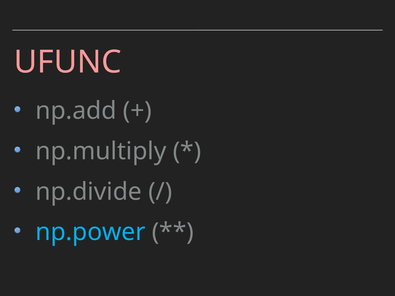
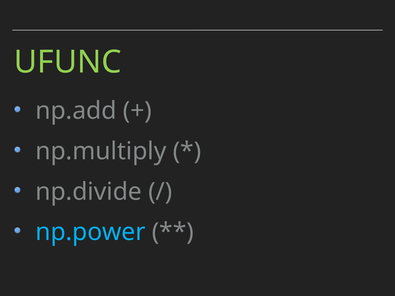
UFUNC colour: pink -> light green
